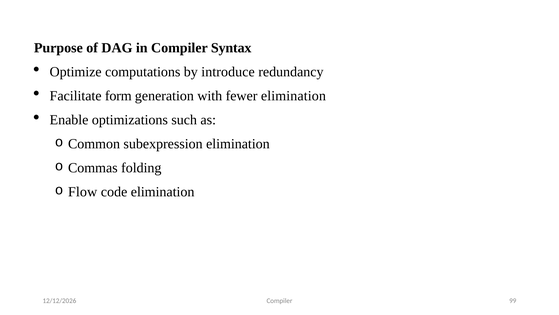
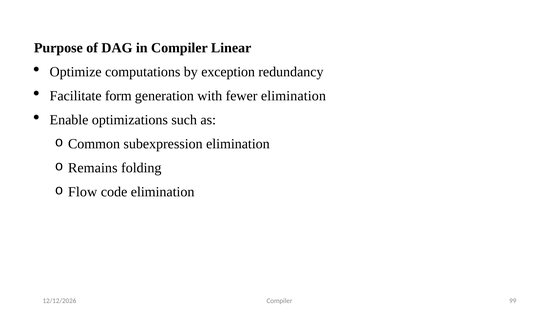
Syntax: Syntax -> Linear
introduce: introduce -> exception
Commas: Commas -> Remains
